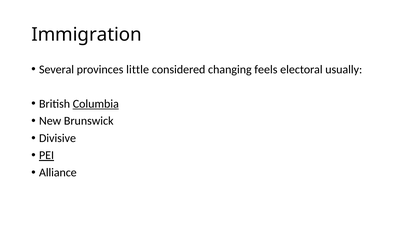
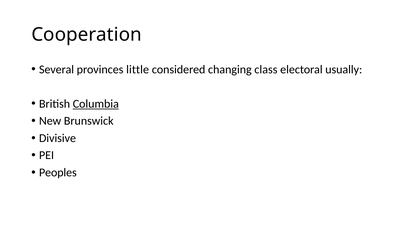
Immigration: Immigration -> Cooperation
feels: feels -> class
PEI underline: present -> none
Alliance: Alliance -> Peoples
